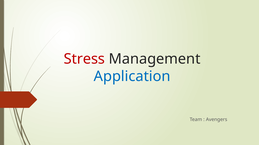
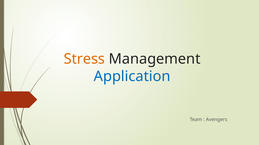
Stress colour: red -> orange
